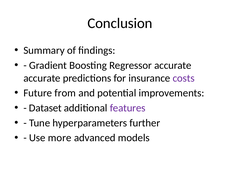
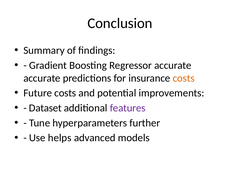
costs at (184, 78) colour: purple -> orange
Future from: from -> costs
more: more -> helps
